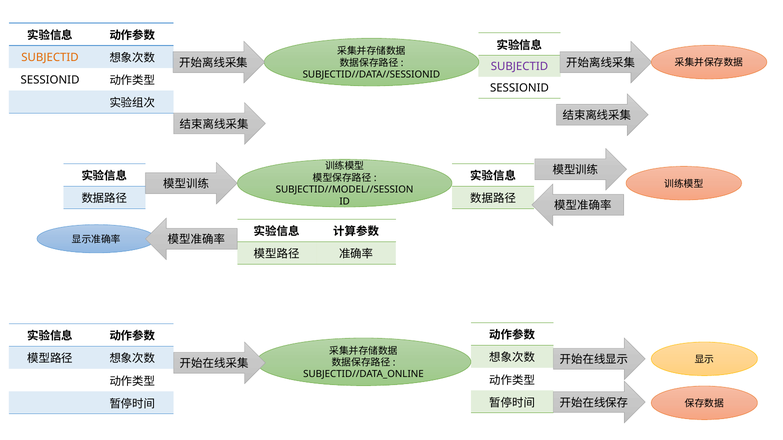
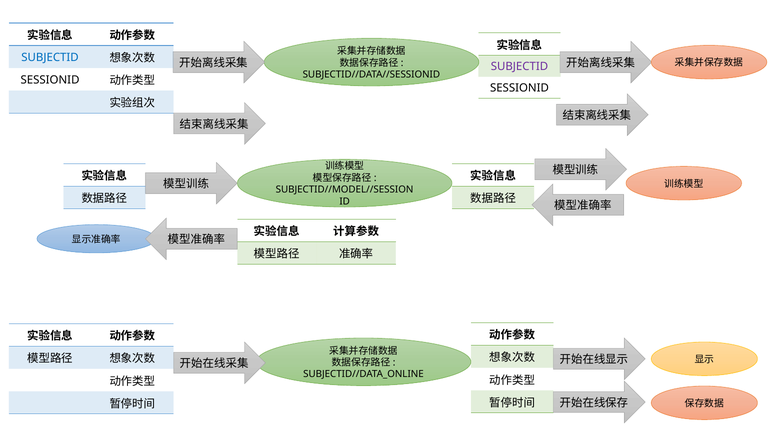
SUBJECTID at (50, 58) colour: orange -> blue
